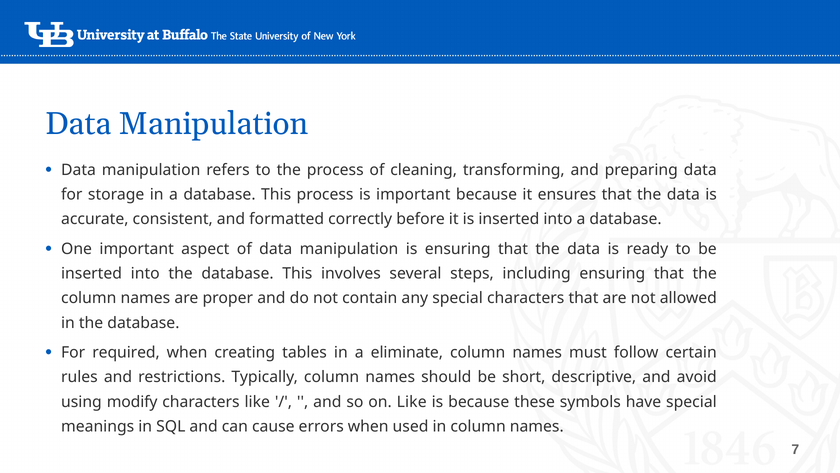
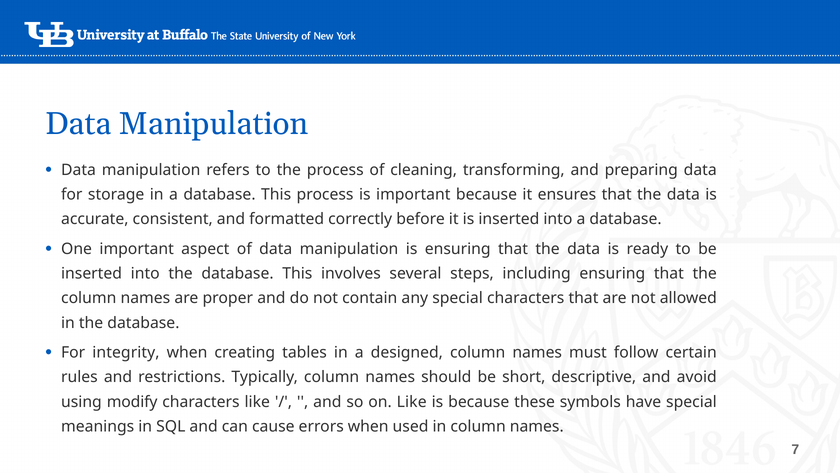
required: required -> integrity
eliminate: eliminate -> designed
